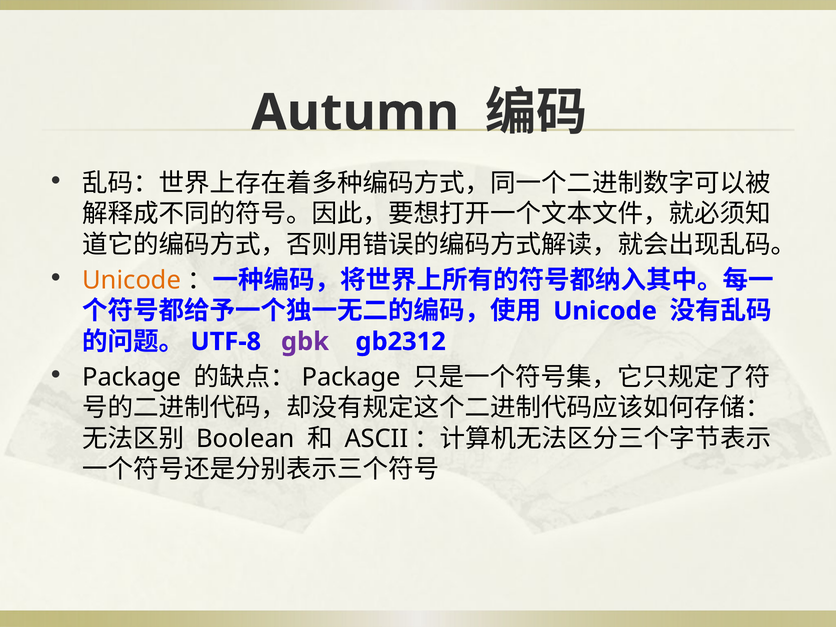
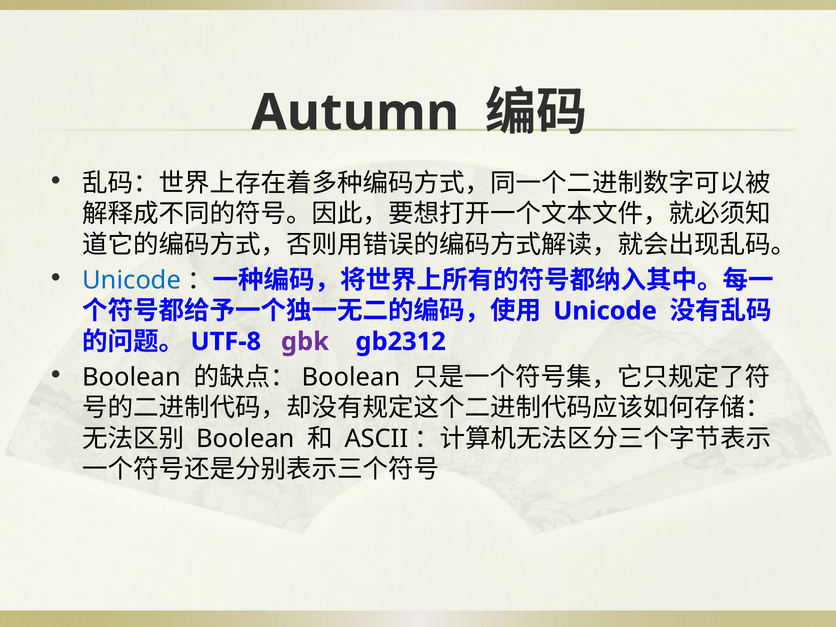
Unicode at (132, 280) colour: orange -> blue
Package at (132, 377): Package -> Boolean
Package at (351, 377): Package -> Boolean
